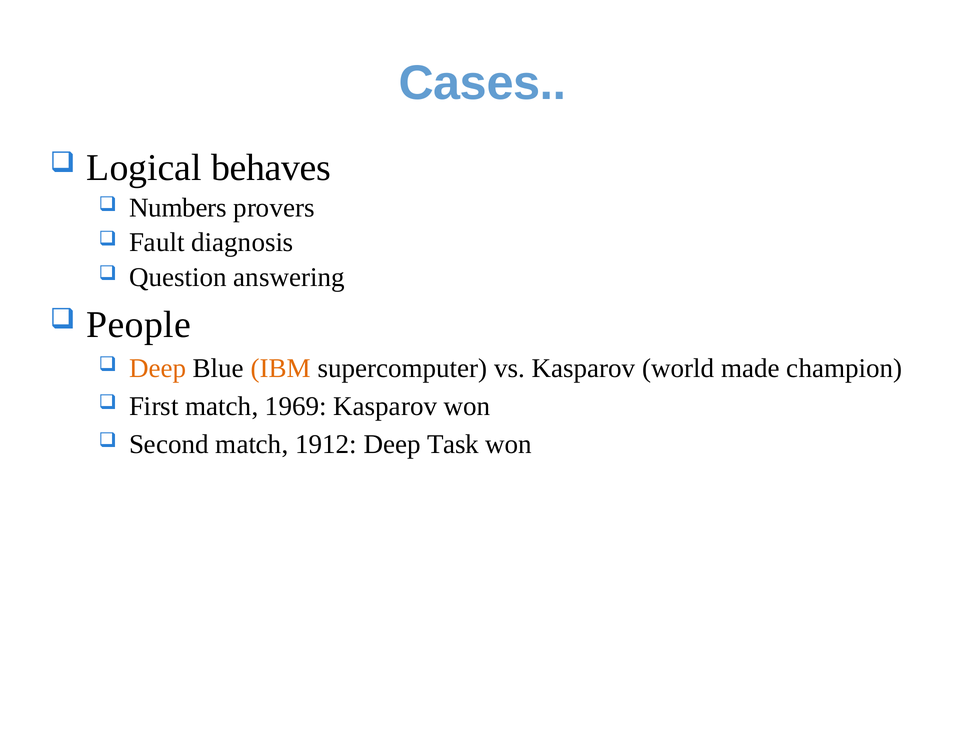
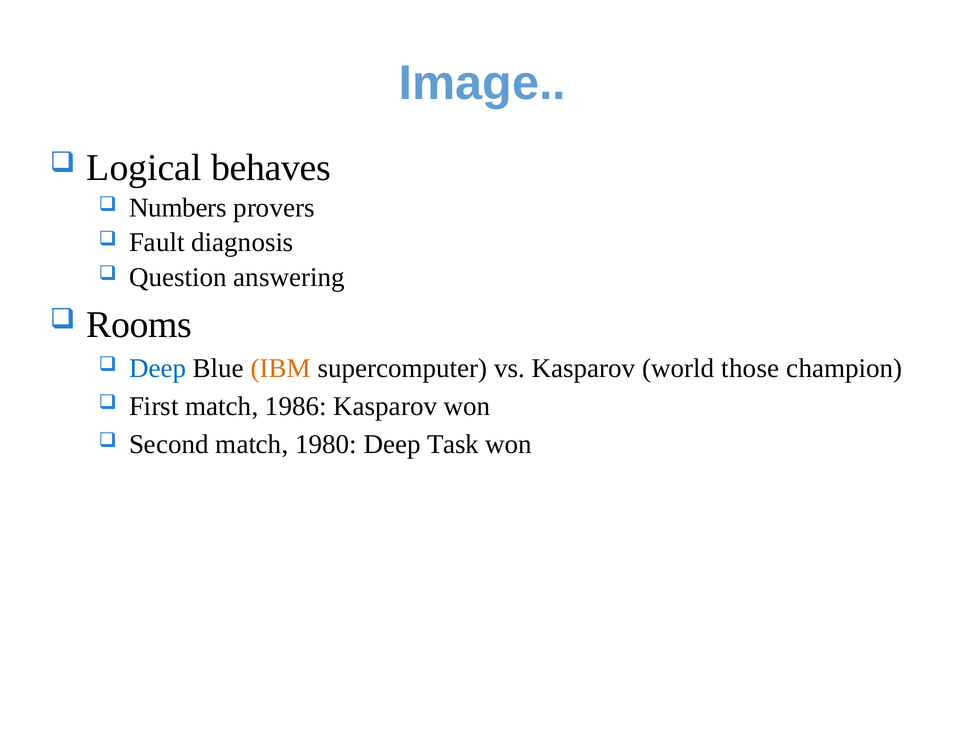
Cases: Cases -> Image
People: People -> Rooms
Deep at (158, 368) colour: orange -> blue
made: made -> those
1969: 1969 -> 1986
1912: 1912 -> 1980
